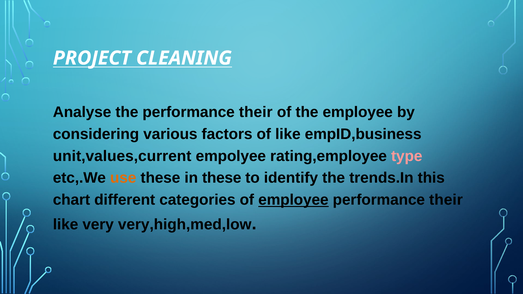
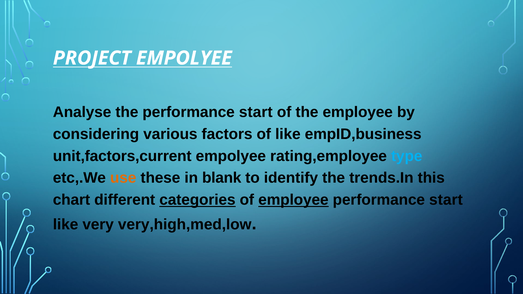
PROJECT CLEANING: CLEANING -> EMPOLYEE
the performance their: their -> start
unit,values,current: unit,values,current -> unit,factors,current
type colour: pink -> light blue
in these: these -> blank
categories underline: none -> present
their at (446, 200): their -> start
